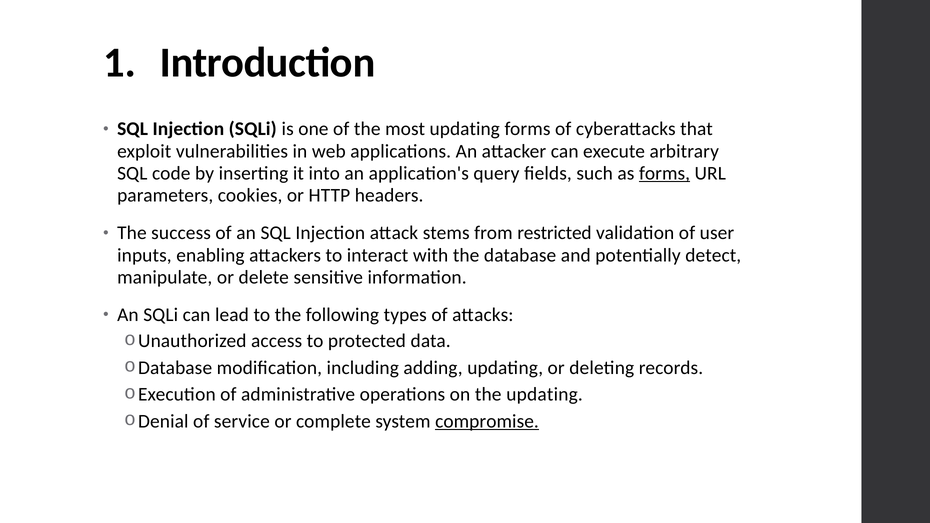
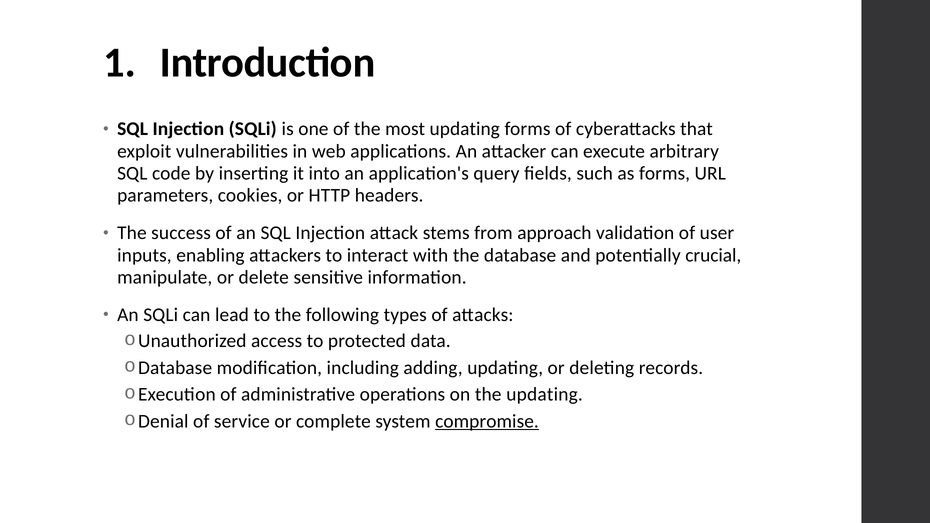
forms at (664, 173) underline: present -> none
restricted: restricted -> approach
detect: detect -> crucial
